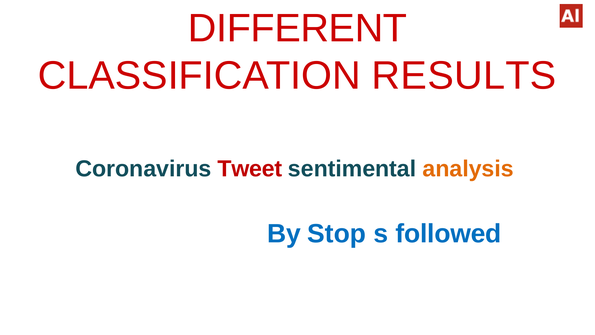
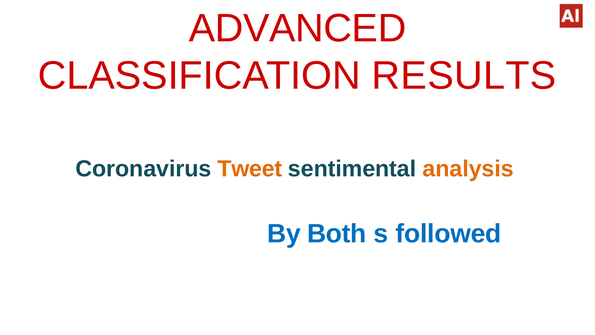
DIFFERENT: DIFFERENT -> ADVANCED
Tweet colour: red -> orange
Stop: Stop -> Both
